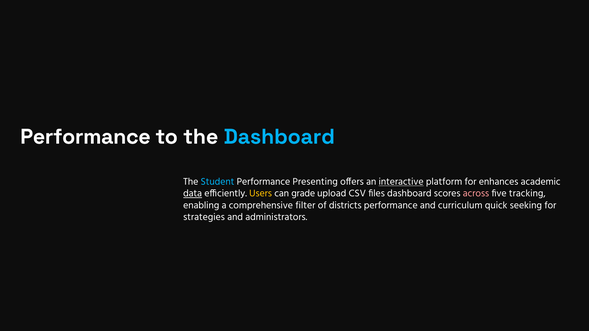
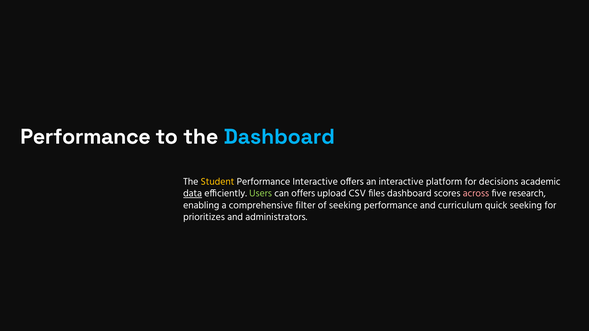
Student colour: light blue -> yellow
Performance Presenting: Presenting -> Interactive
interactive at (401, 182) underline: present -> none
enhances: enhances -> decisions
Users colour: yellow -> light green
can grade: grade -> offers
tracking: tracking -> research
of districts: districts -> seeking
strategies: strategies -> prioritizes
